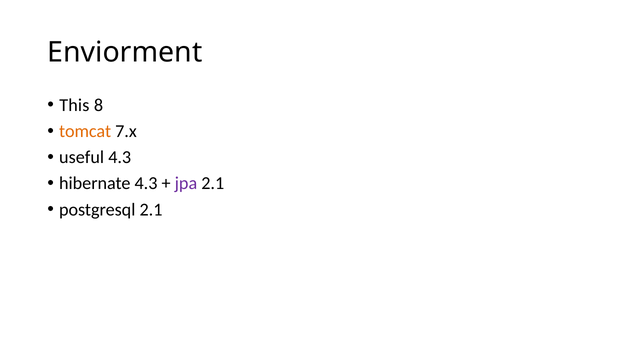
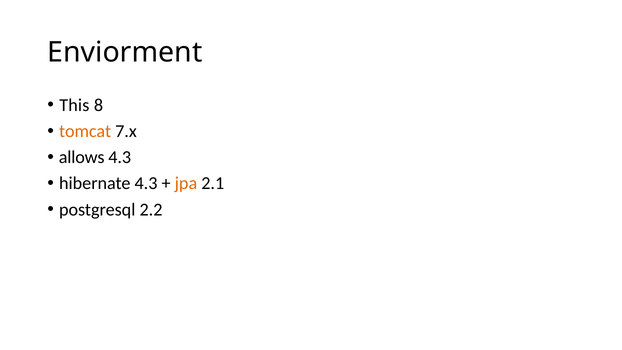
useful: useful -> allows
jpa colour: purple -> orange
postgresql 2.1: 2.1 -> 2.2
